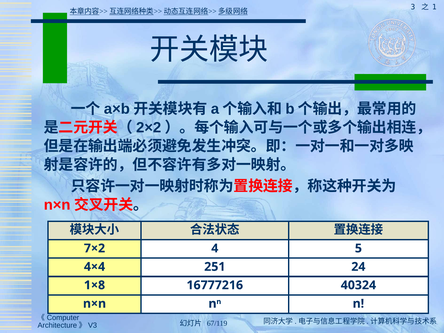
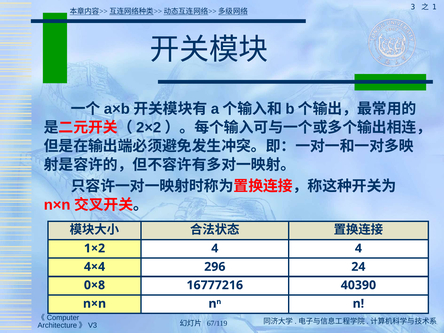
7×2: 7×2 -> 1×2
4 5: 5 -> 4
251: 251 -> 296
1×8: 1×8 -> 0×8
40324: 40324 -> 40390
